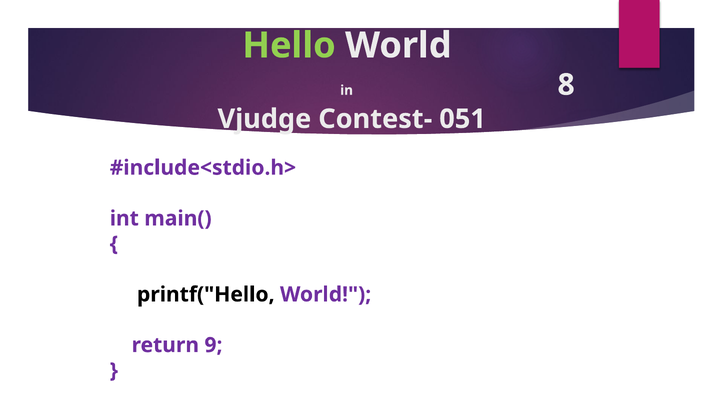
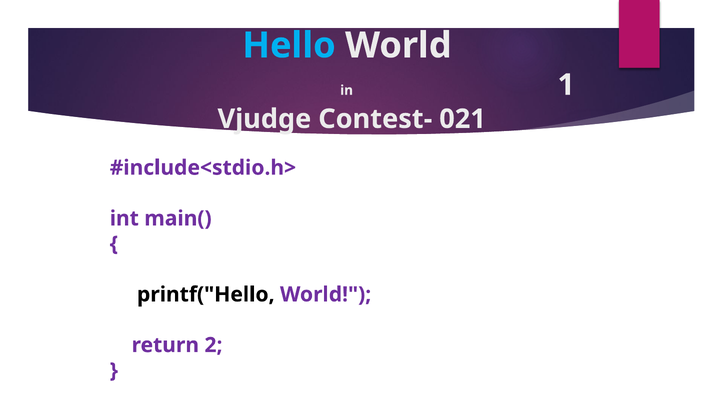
Hello colour: light green -> light blue
8: 8 -> 1
051: 051 -> 021
9: 9 -> 2
